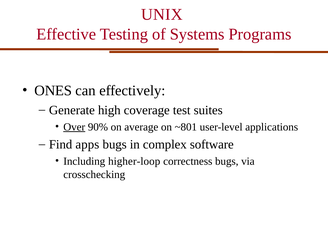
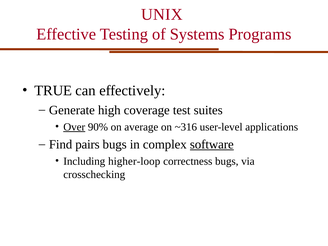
ONES: ONES -> TRUE
~801: ~801 -> ~316
apps: apps -> pairs
software underline: none -> present
